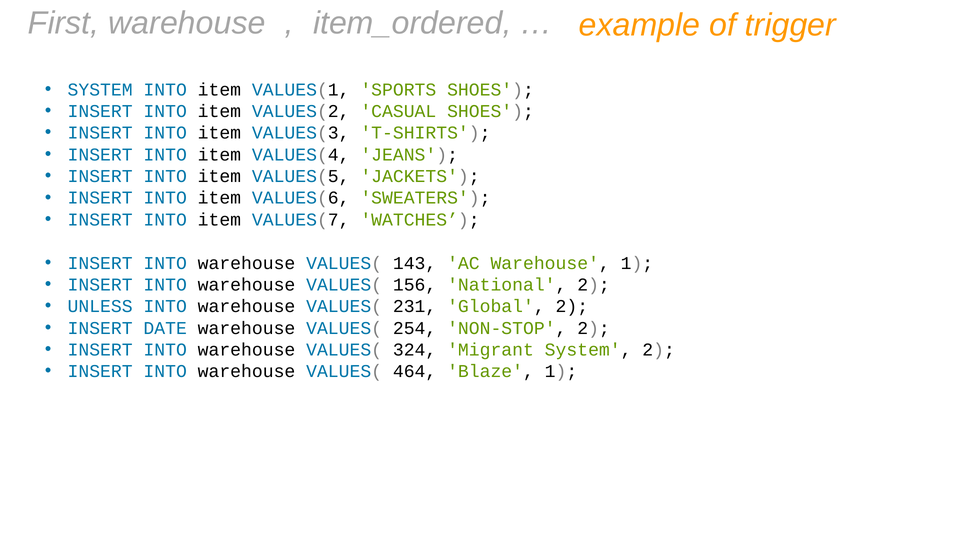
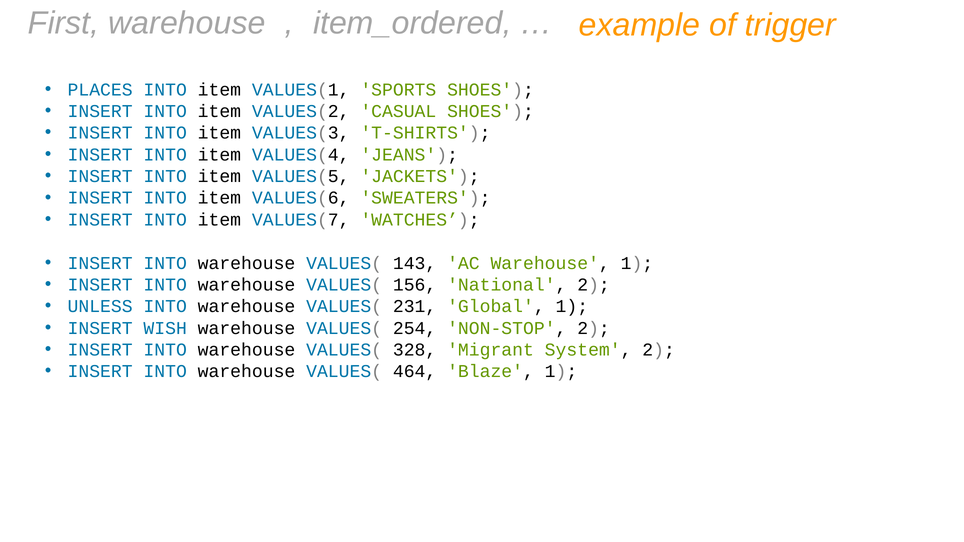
SYSTEM at (100, 90): SYSTEM -> PLACES
Global 2: 2 -> 1
DATE: DATE -> WISH
324: 324 -> 328
